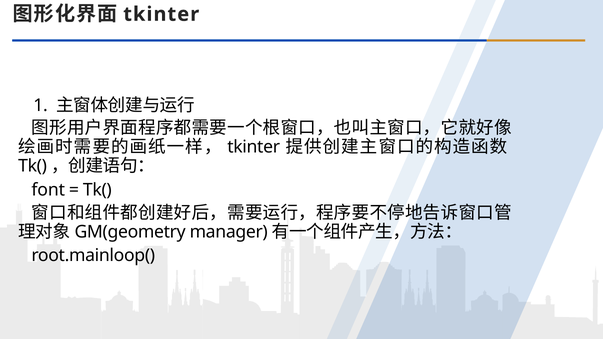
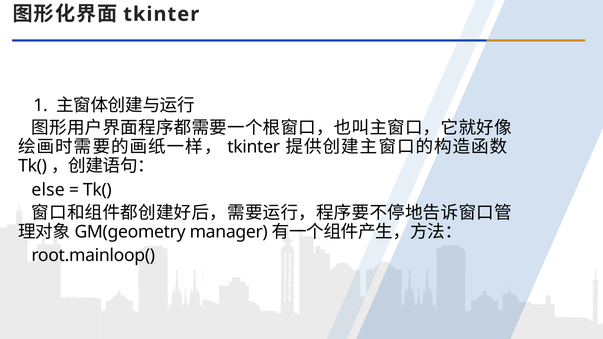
font: font -> else
